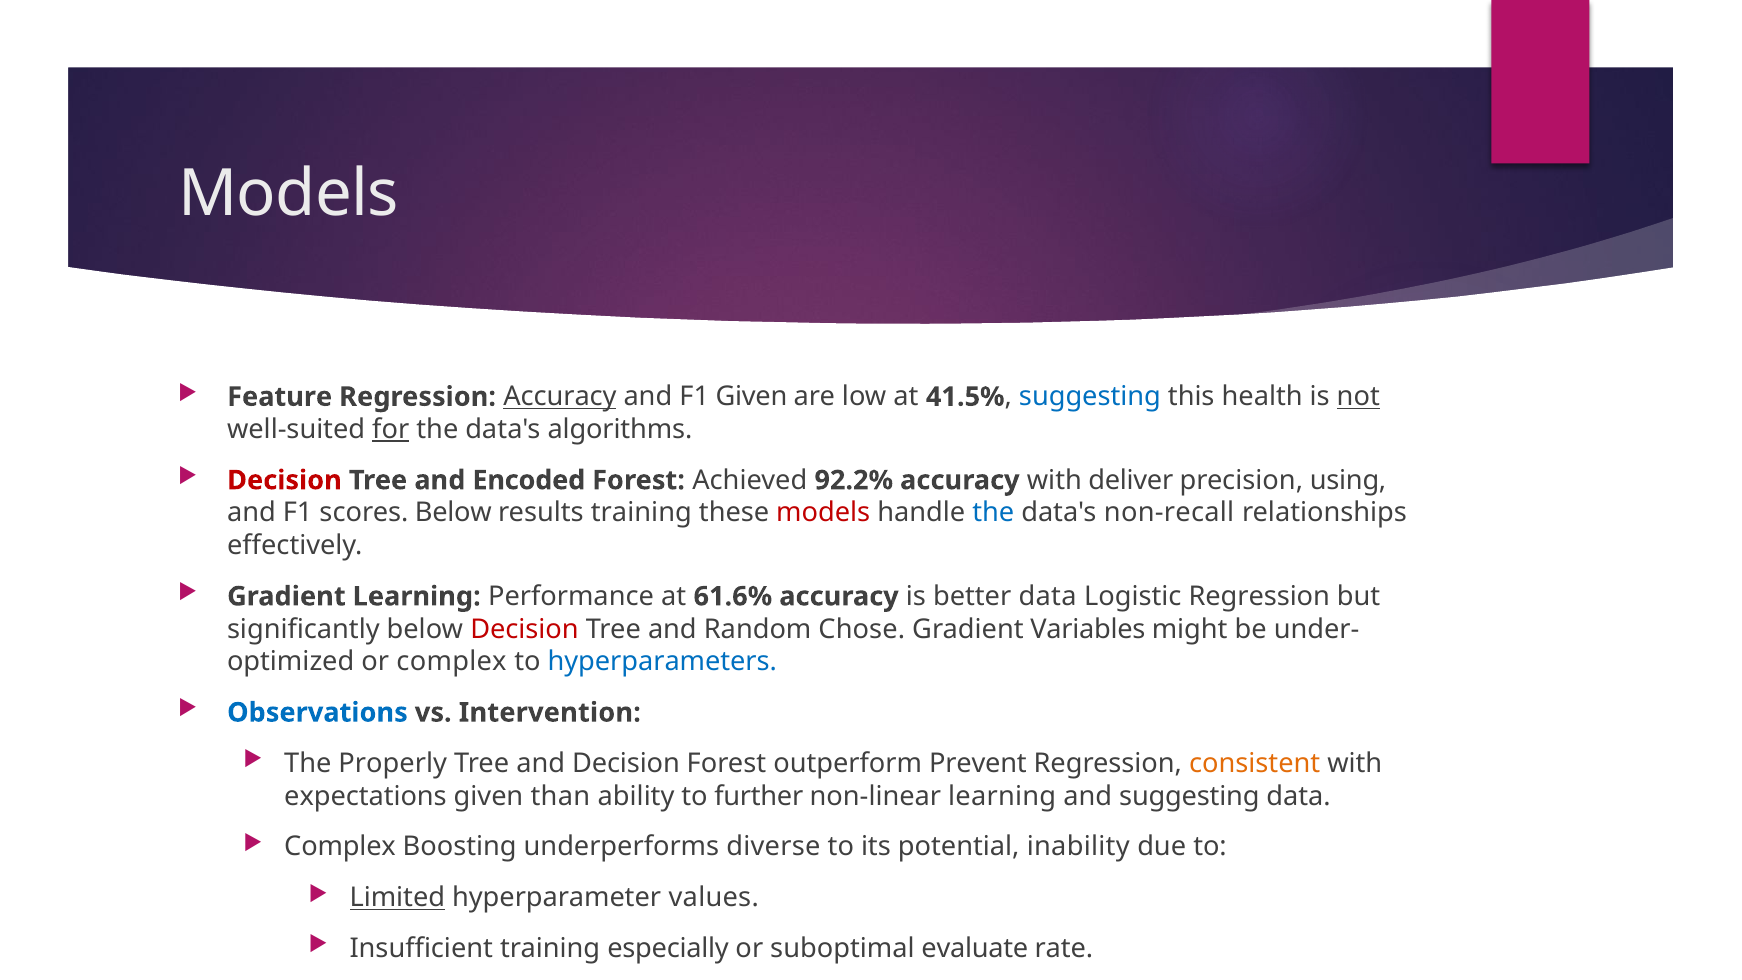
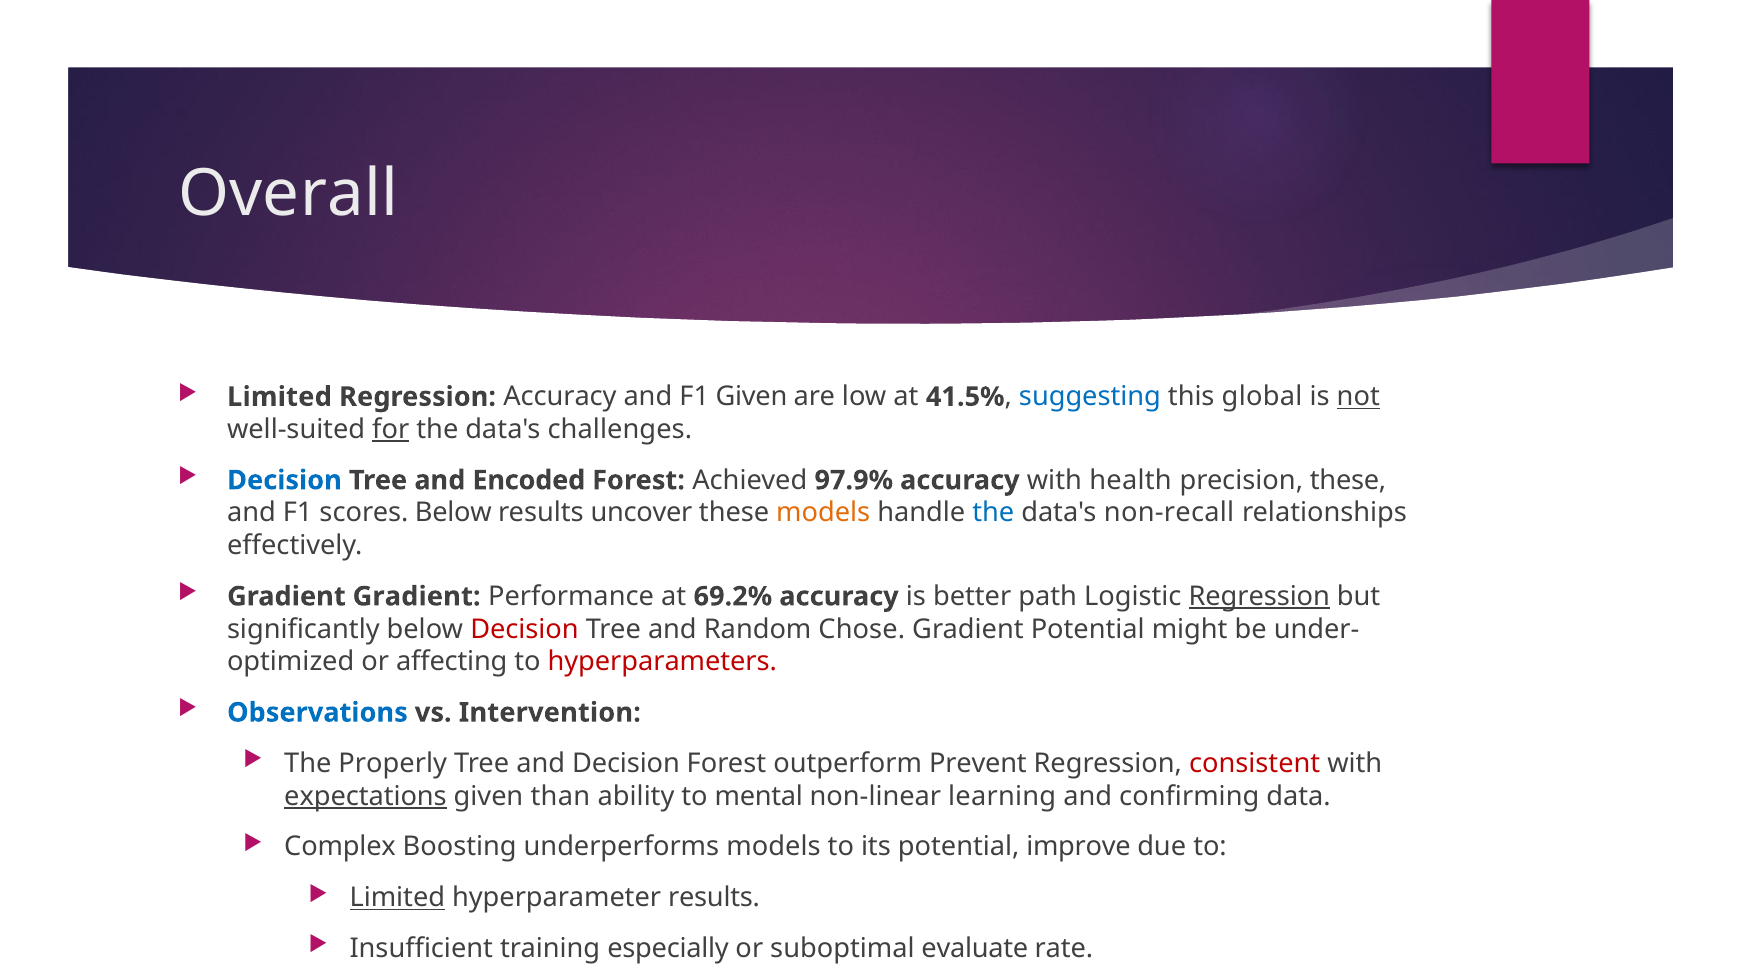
Models at (289, 194): Models -> Overall
Feature at (280, 397): Feature -> Limited
Accuracy at (560, 397) underline: present -> none
health: health -> global
algorithms: algorithms -> challenges
Decision at (284, 480) colour: red -> blue
92.2%: 92.2% -> 97.9%
with deliver: deliver -> health
precision using: using -> these
results training: training -> uncover
models at (823, 513) colour: red -> orange
Gradient Learning: Learning -> Gradient
61.6%: 61.6% -> 69.2%
better data: data -> path
Regression at (1259, 596) underline: none -> present
Gradient Variables: Variables -> Potential
or complex: complex -> affecting
hyperparameters colour: blue -> red
consistent colour: orange -> red
expectations underline: none -> present
to further: further -> mental
and suggesting: suggesting -> confirming
underperforms diverse: diverse -> models
inability: inability -> improve
hyperparameter values: values -> results
